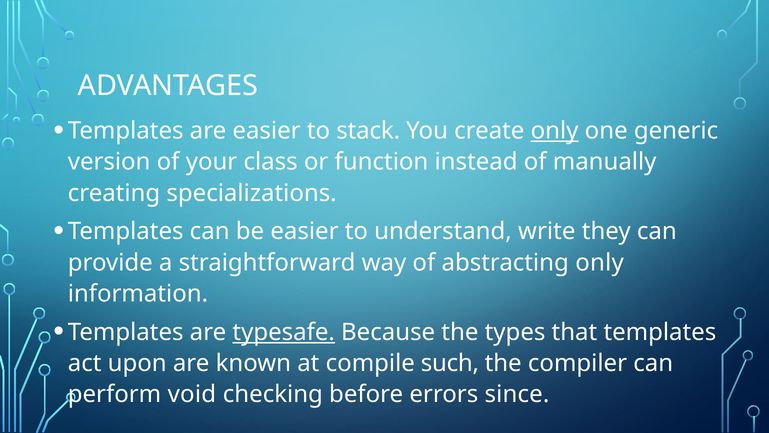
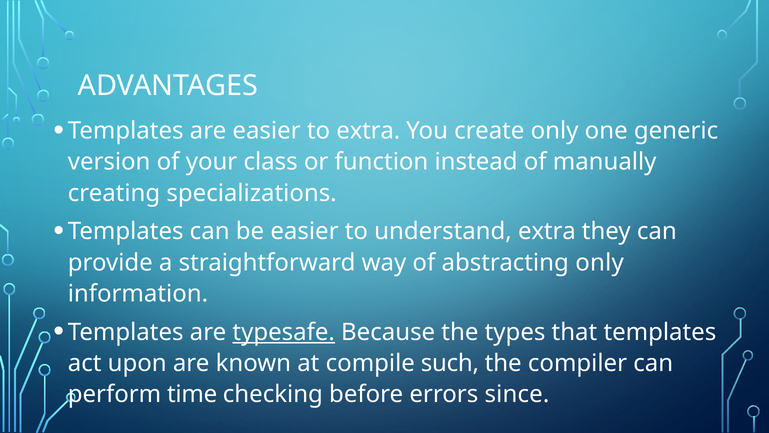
to stack: stack -> extra
only at (555, 131) underline: present -> none
understand write: write -> extra
void: void -> time
